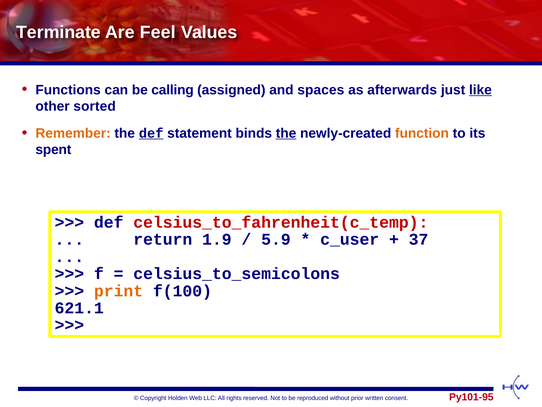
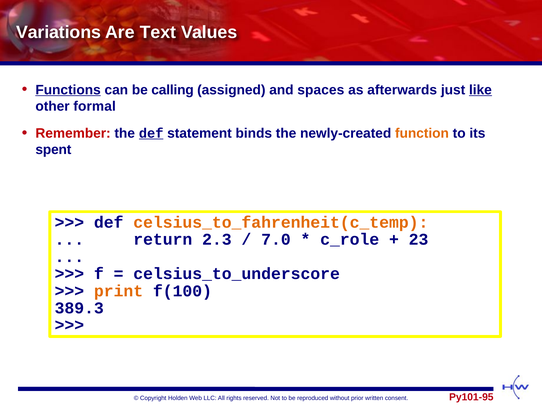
Terminate: Terminate -> Variations
Feel: Feel -> Text
Functions underline: none -> present
sorted: sorted -> formal
Remember colour: orange -> red
the at (286, 133) underline: present -> none
celsius_to_fahrenheit(c_temp colour: red -> orange
1.9: 1.9 -> 2.3
5.9: 5.9 -> 7.0
c_user: c_user -> c_role
37: 37 -> 23
celsius_to_semicolons: celsius_to_semicolons -> celsius_to_underscore
621.1: 621.1 -> 389.3
